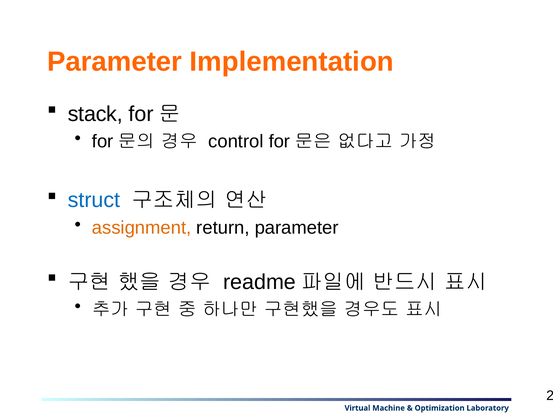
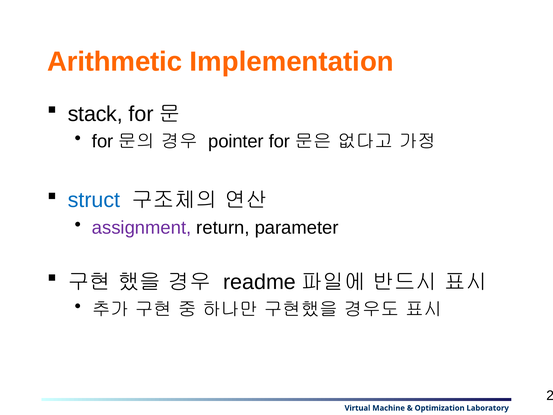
Parameter at (115, 62): Parameter -> Arithmetic
control: control -> pointer
assignment colour: orange -> purple
